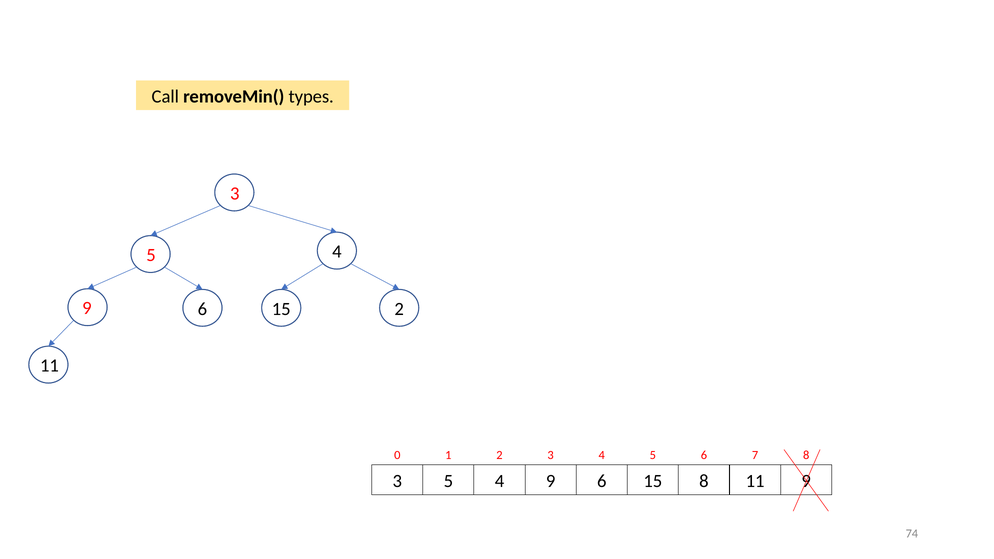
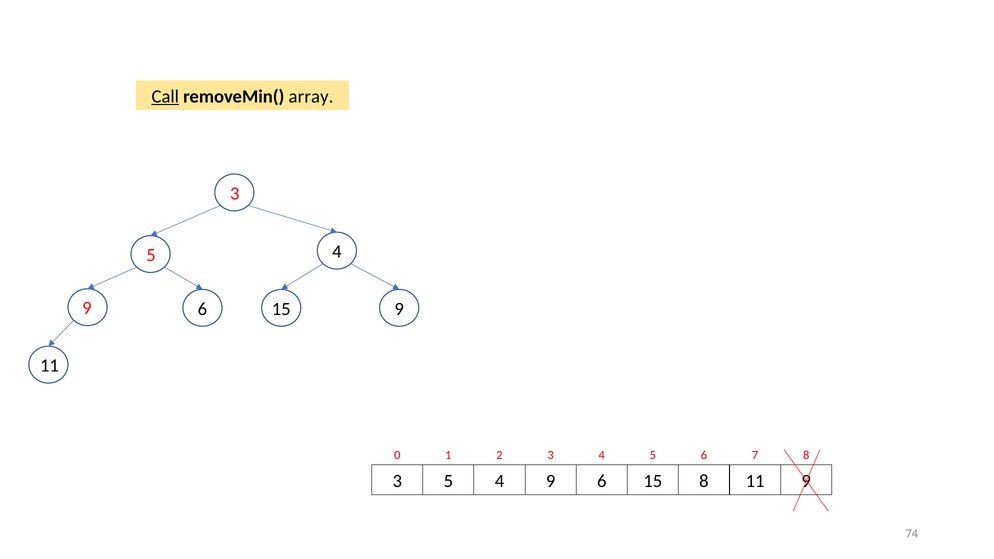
Call underline: none -> present
types: types -> array
9 2: 2 -> 9
